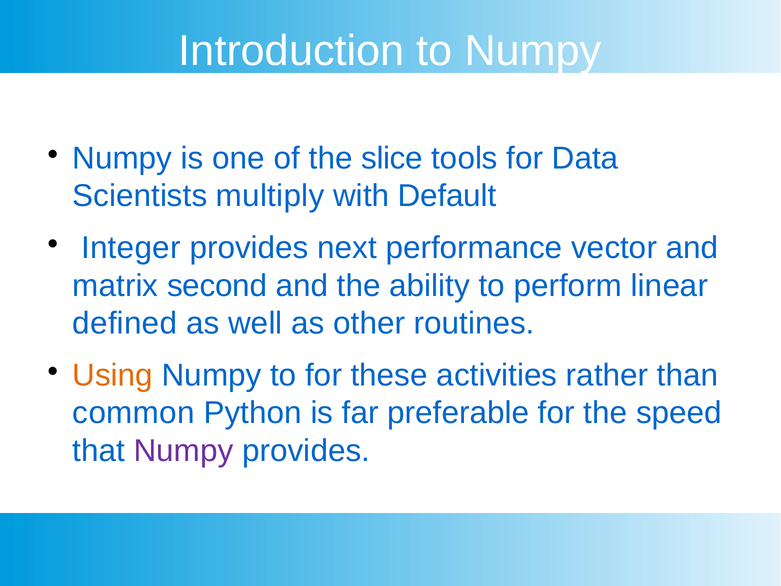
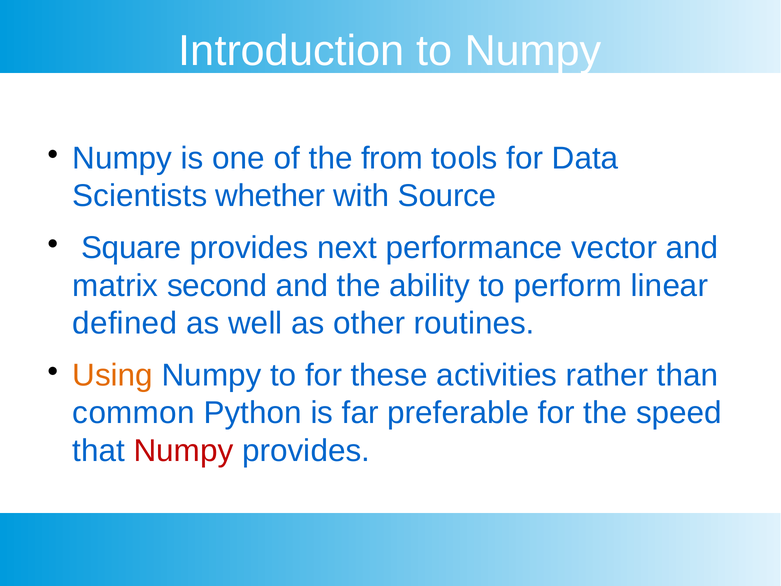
slice: slice -> from
multiply: multiply -> whether
Default: Default -> Source
Integer: Integer -> Square
Numpy at (184, 451) colour: purple -> red
